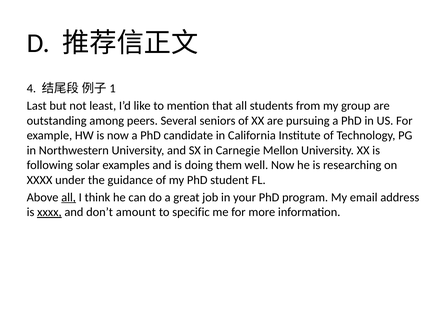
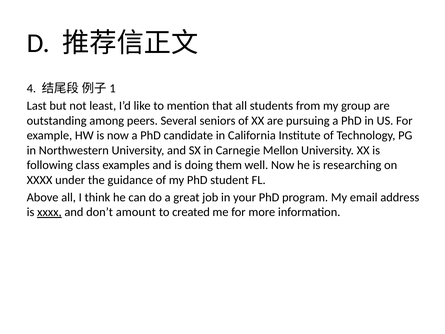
solar: solar -> class
all at (69, 197) underline: present -> none
specific: specific -> created
